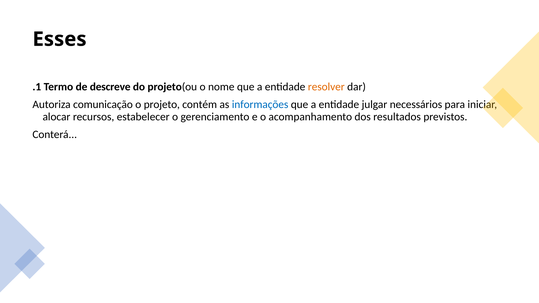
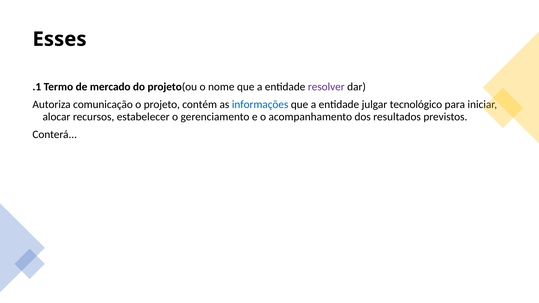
descreve: descreve -> mercado
resolver colour: orange -> purple
necessários: necessários -> tecnológico
